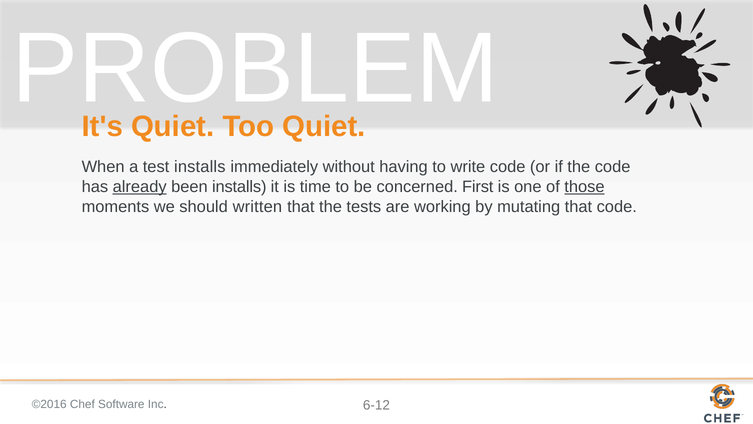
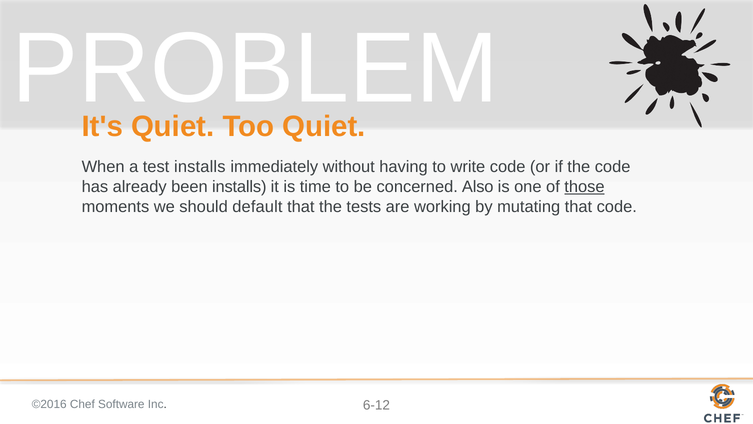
already underline: present -> none
First: First -> Also
written: written -> default
